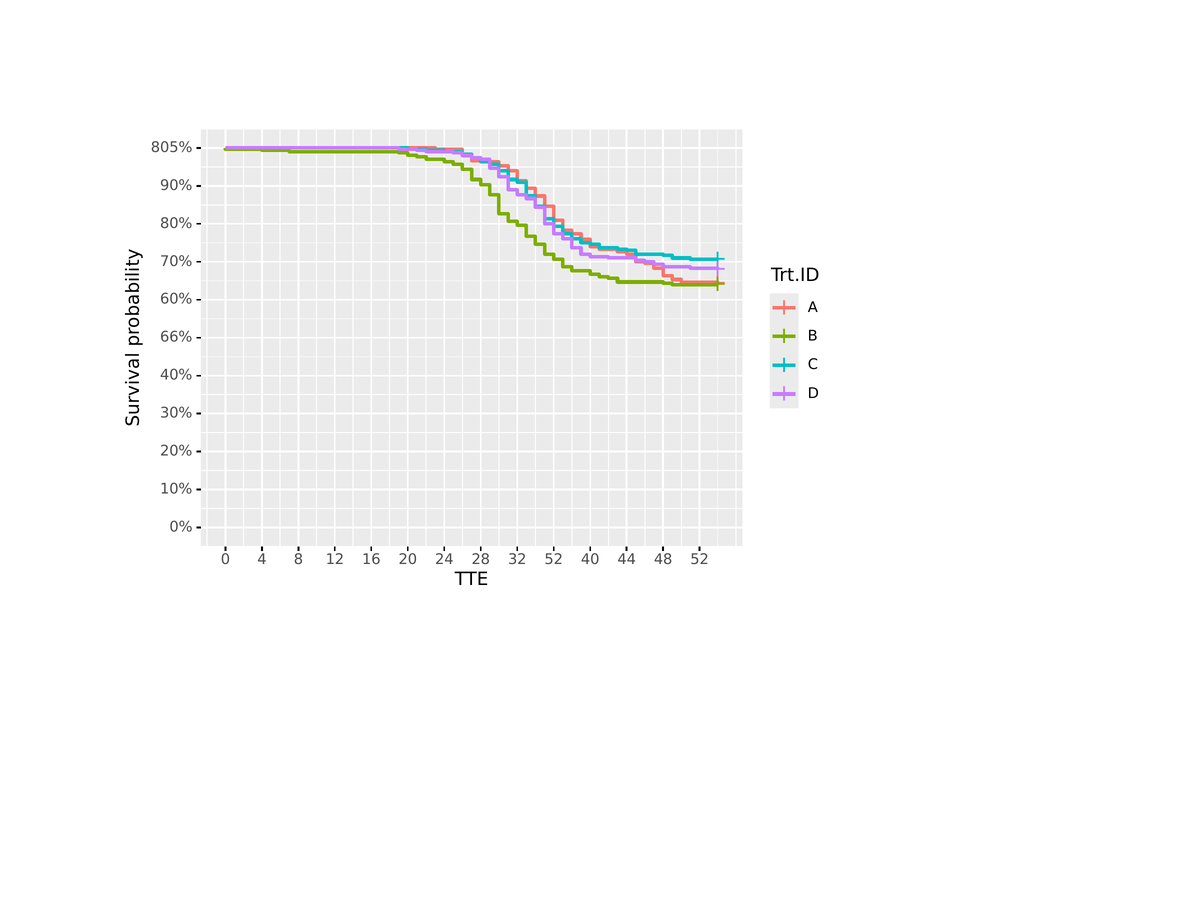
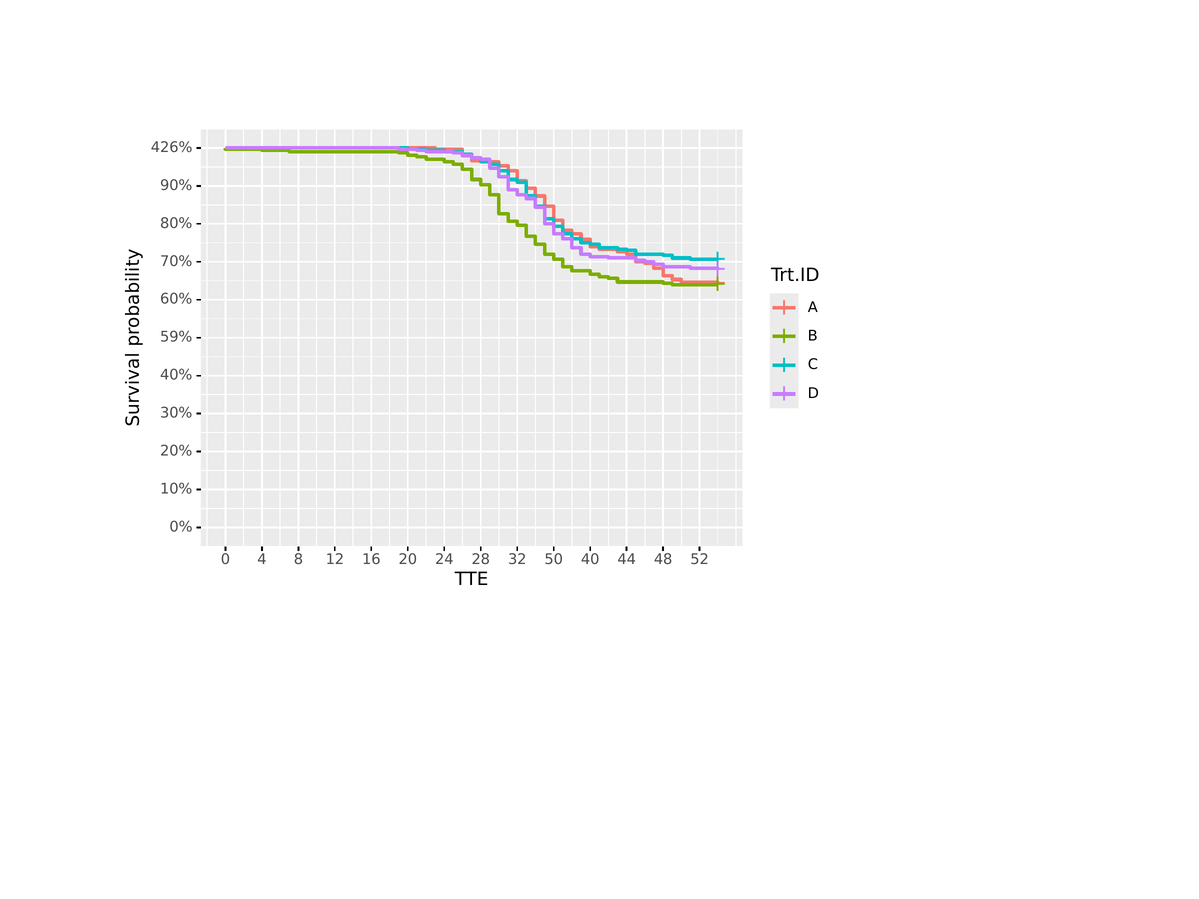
805%: 805% -> 426%
66%: 66% -> 59%
32 52: 52 -> 50
